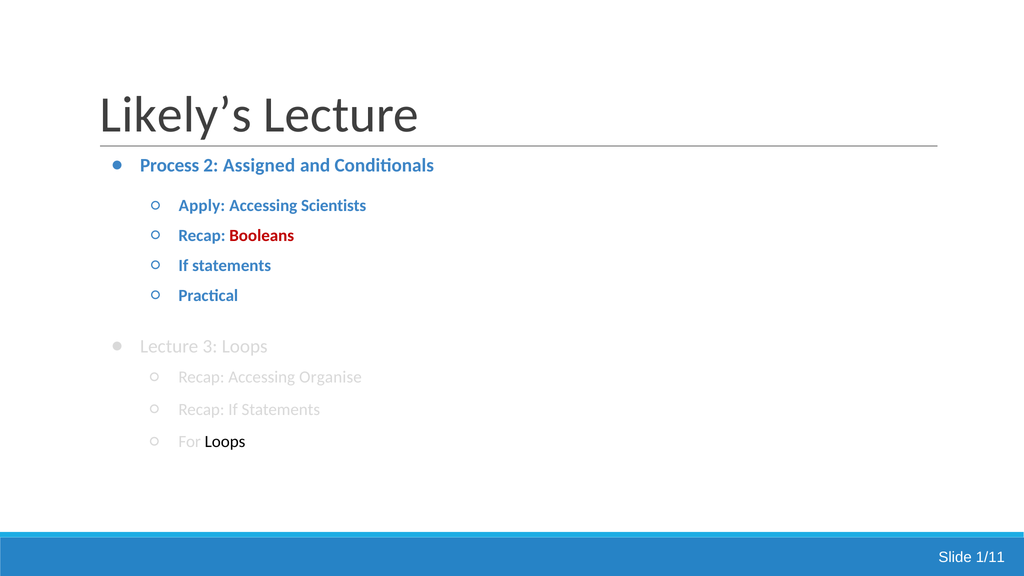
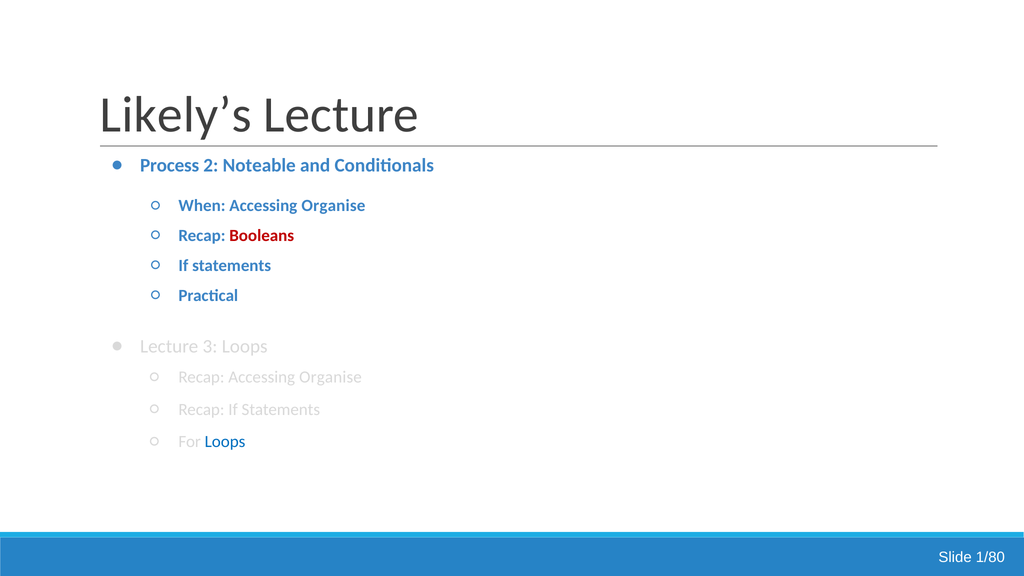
Assigned: Assigned -> Noteable
Apply: Apply -> When
Scientists at (334, 206): Scientists -> Organise
Loops at (225, 442) colour: black -> blue
1/11: 1/11 -> 1/80
